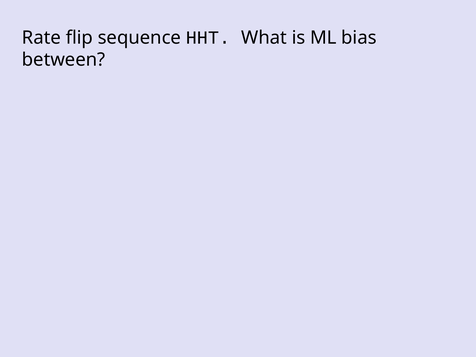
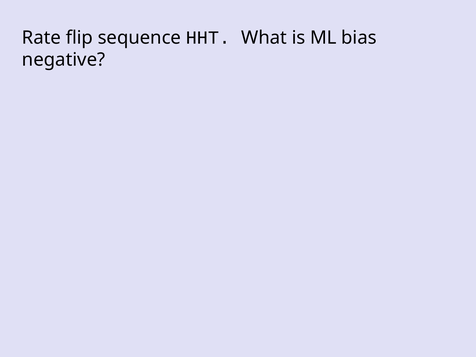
between: between -> negative
